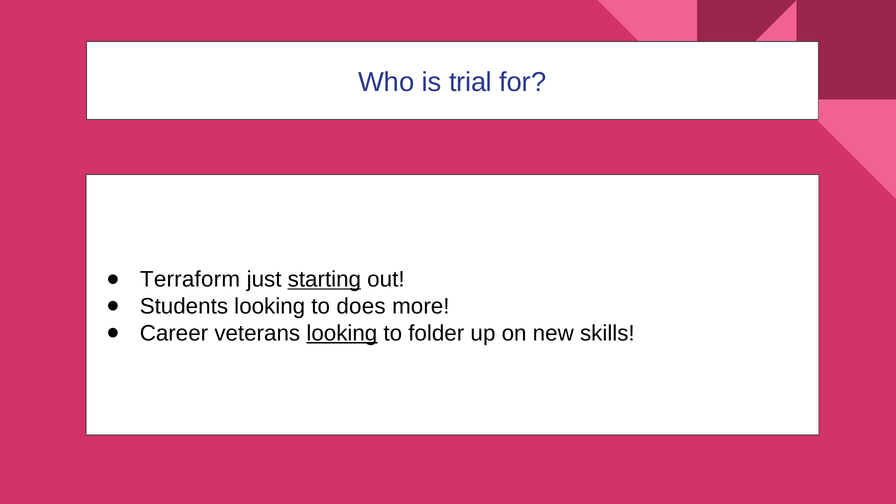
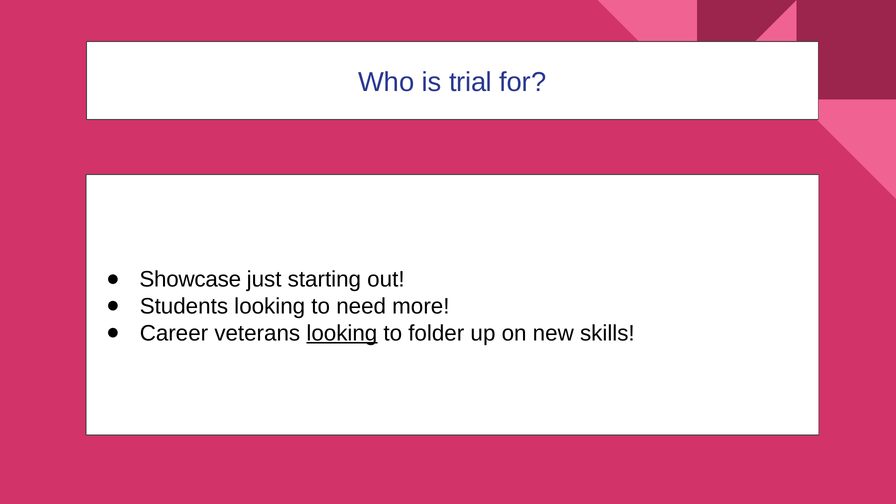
Terraform: Terraform -> Showcase
starting underline: present -> none
does: does -> need
